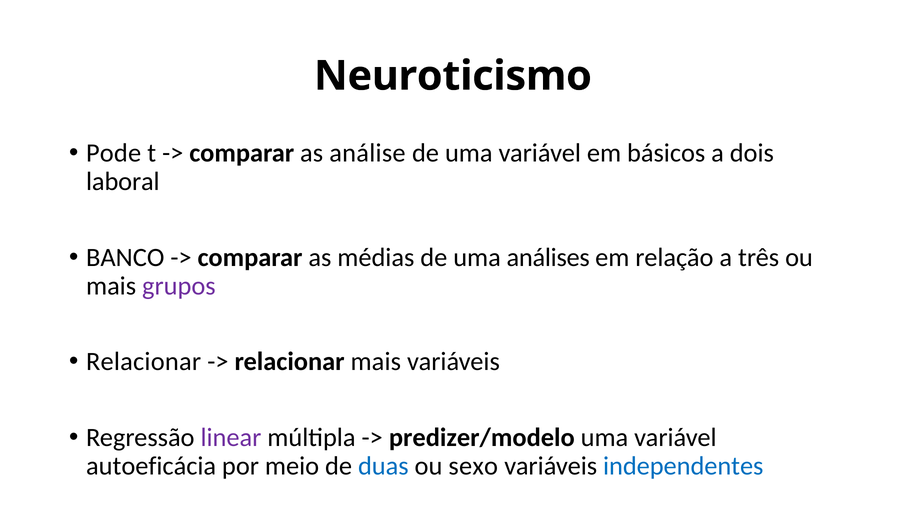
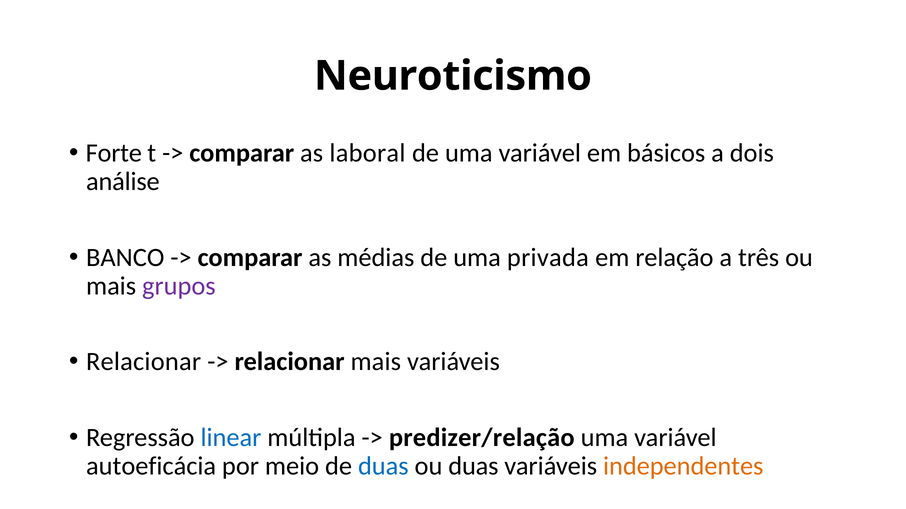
Pode: Pode -> Forte
análise: análise -> laboral
laboral: laboral -> análise
análises: análises -> privada
linear colour: purple -> blue
predizer/modelo: predizer/modelo -> predizer/relação
ou sexo: sexo -> duas
independentes colour: blue -> orange
